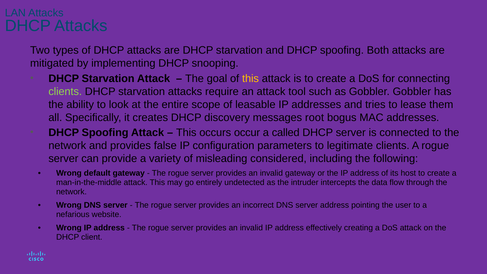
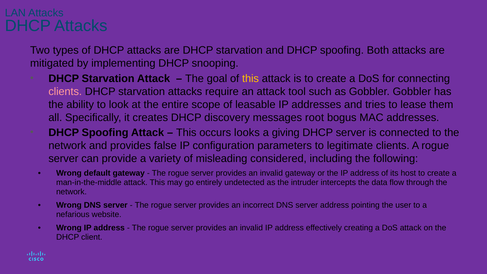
clients at (65, 91) colour: light green -> pink
occur: occur -> looks
called: called -> giving
